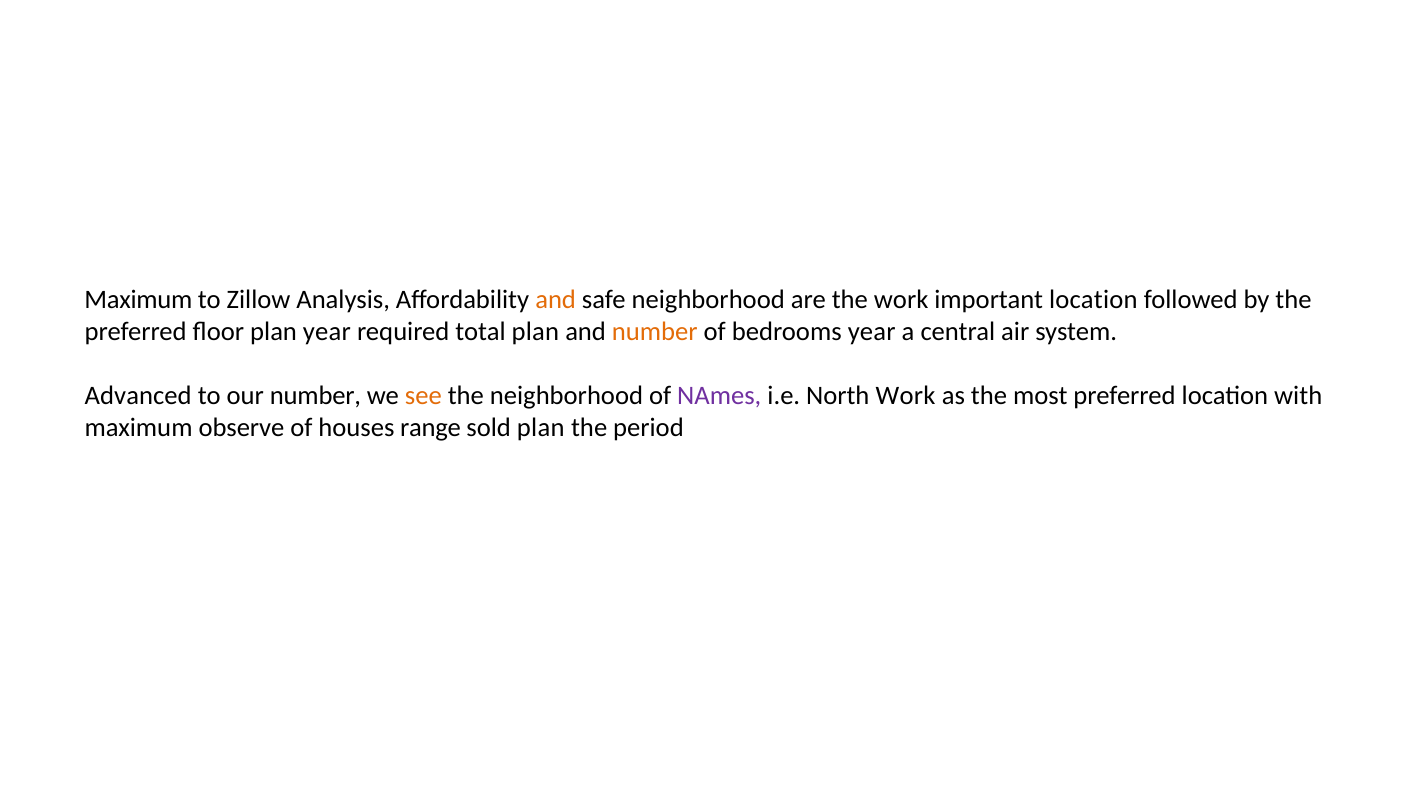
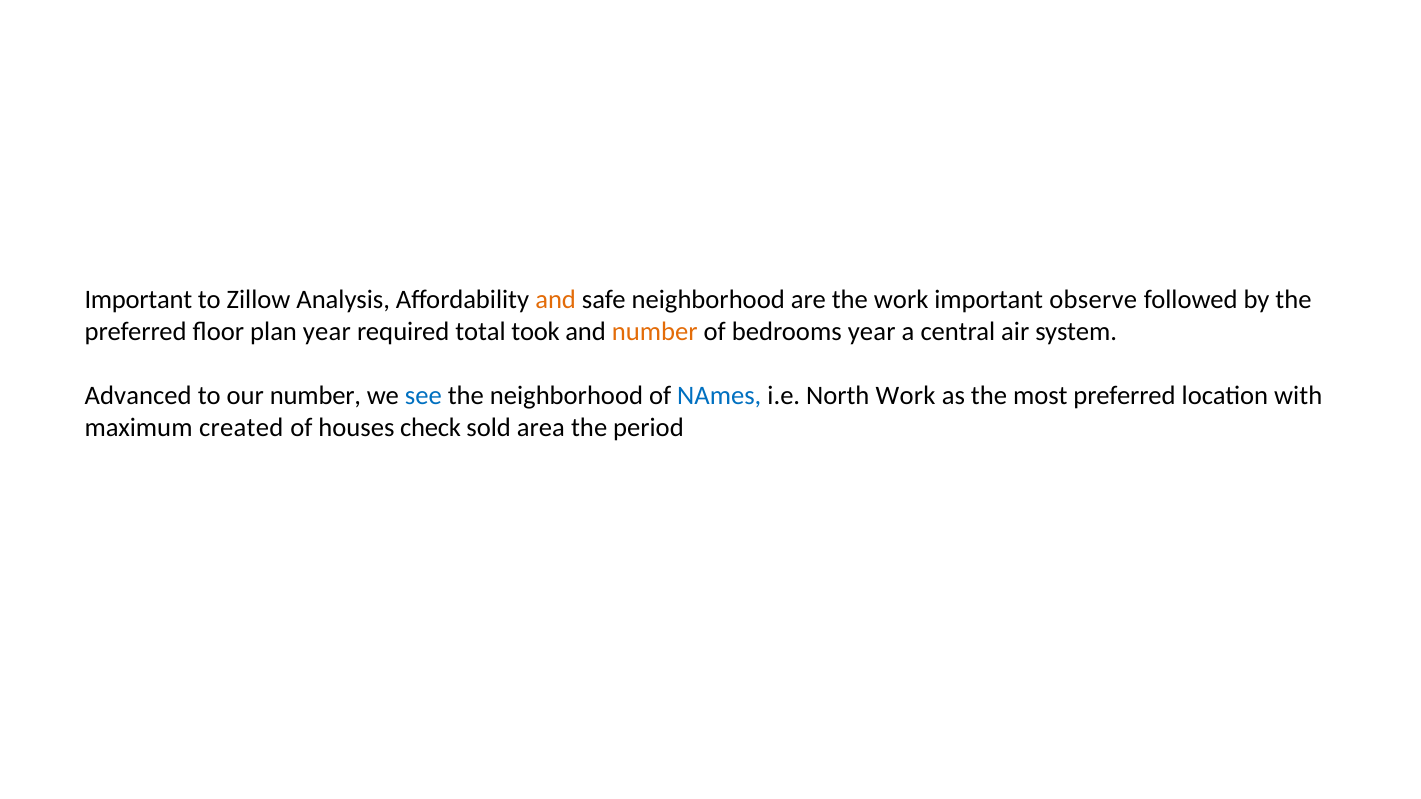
Maximum at (138, 300): Maximum -> Important
important location: location -> observe
total plan: plan -> took
see colour: orange -> blue
NAmes colour: purple -> blue
observe: observe -> created
range: range -> check
sold plan: plan -> area
